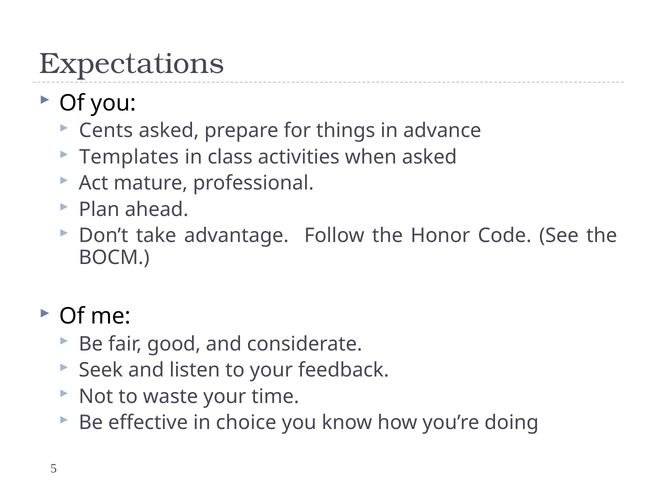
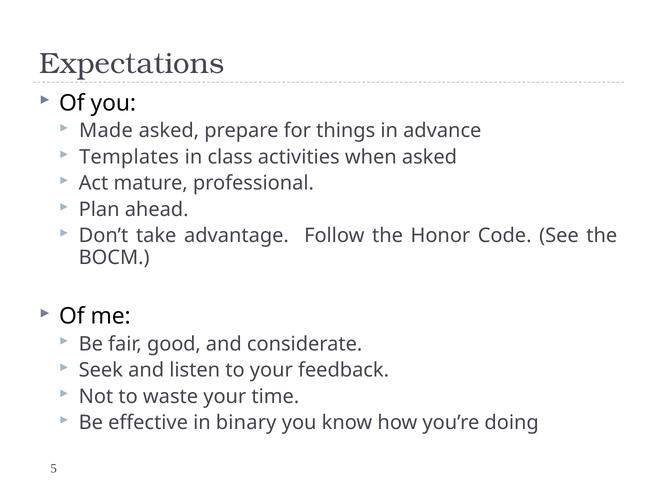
Cents: Cents -> Made
choice: choice -> binary
